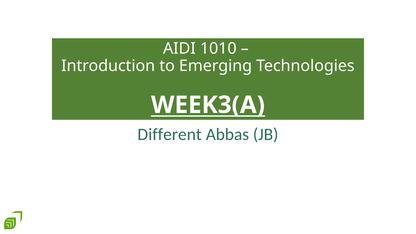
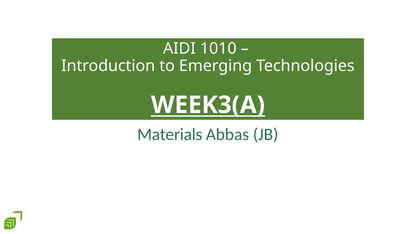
Different: Different -> Materials
